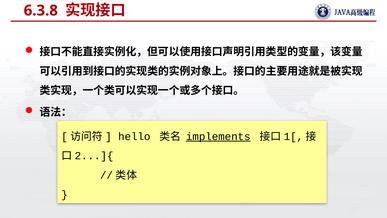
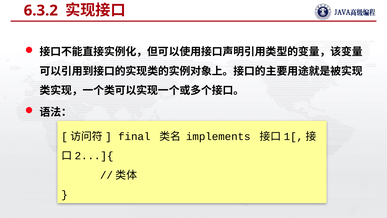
6.3.8: 6.3.8 -> 6.3.2
hello: hello -> final
implements underline: present -> none
